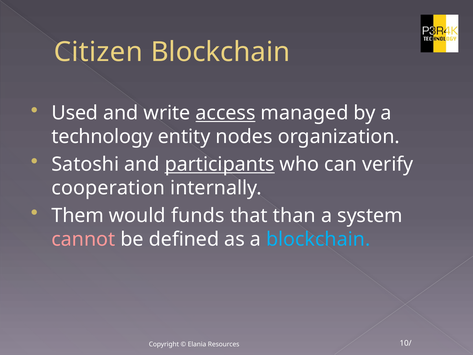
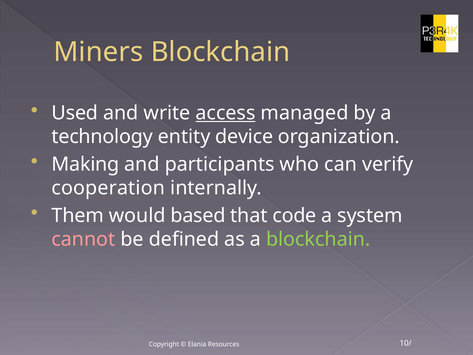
Citizen: Citizen -> Miners
nodes: nodes -> device
Satoshi: Satoshi -> Making
participants underline: present -> none
funds: funds -> based
than: than -> code
blockchain at (318, 239) colour: light blue -> light green
